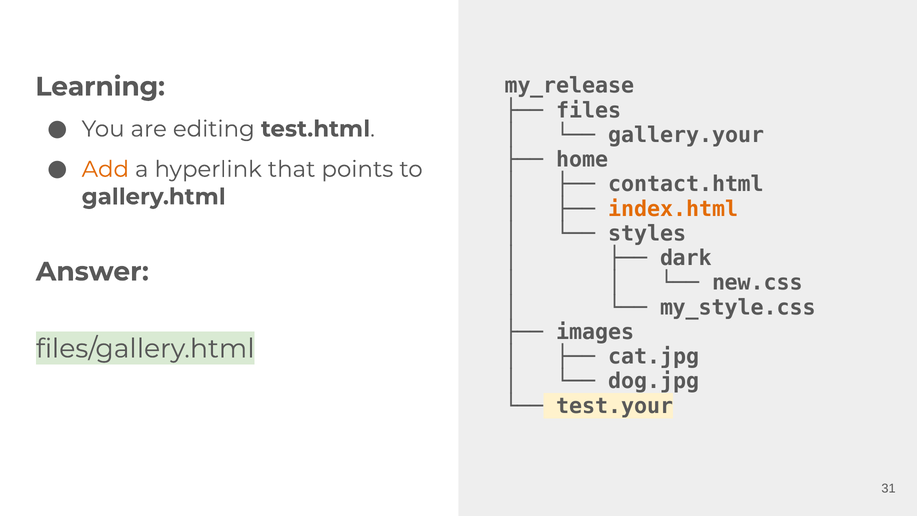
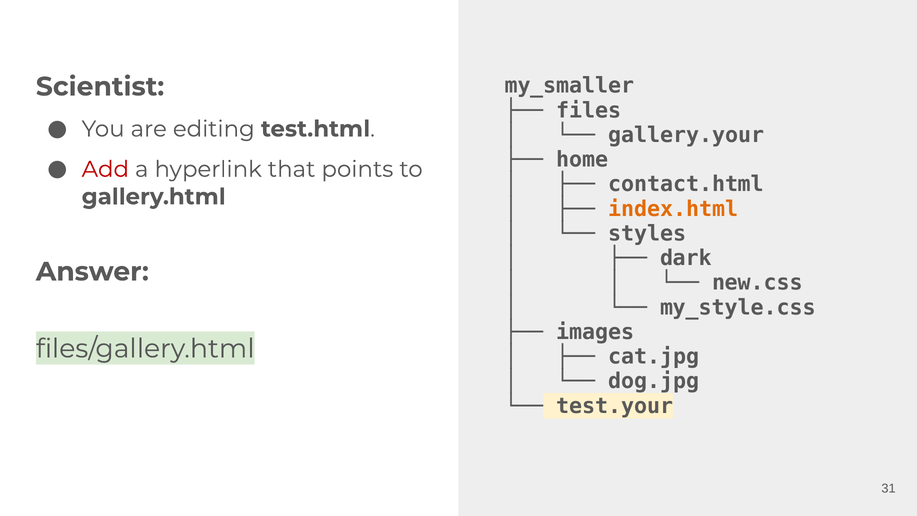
my_release: my_release -> my_smaller
Learning: Learning -> Scientist
Add colour: orange -> red
